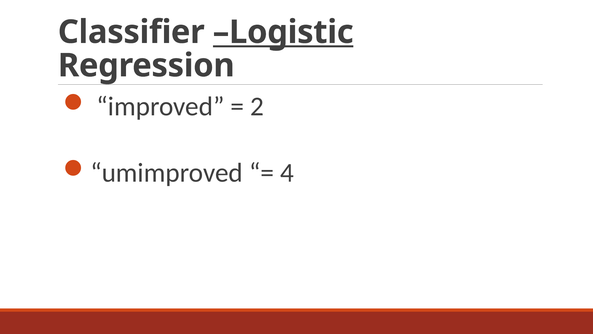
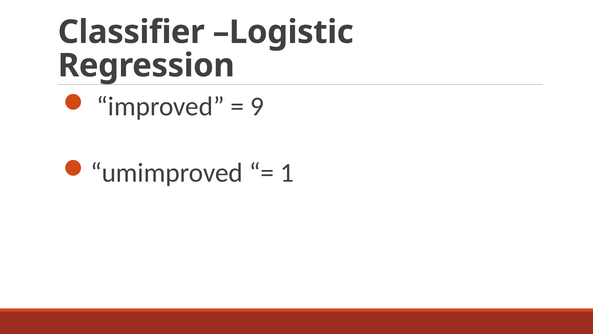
Logistic underline: present -> none
2: 2 -> 9
4: 4 -> 1
